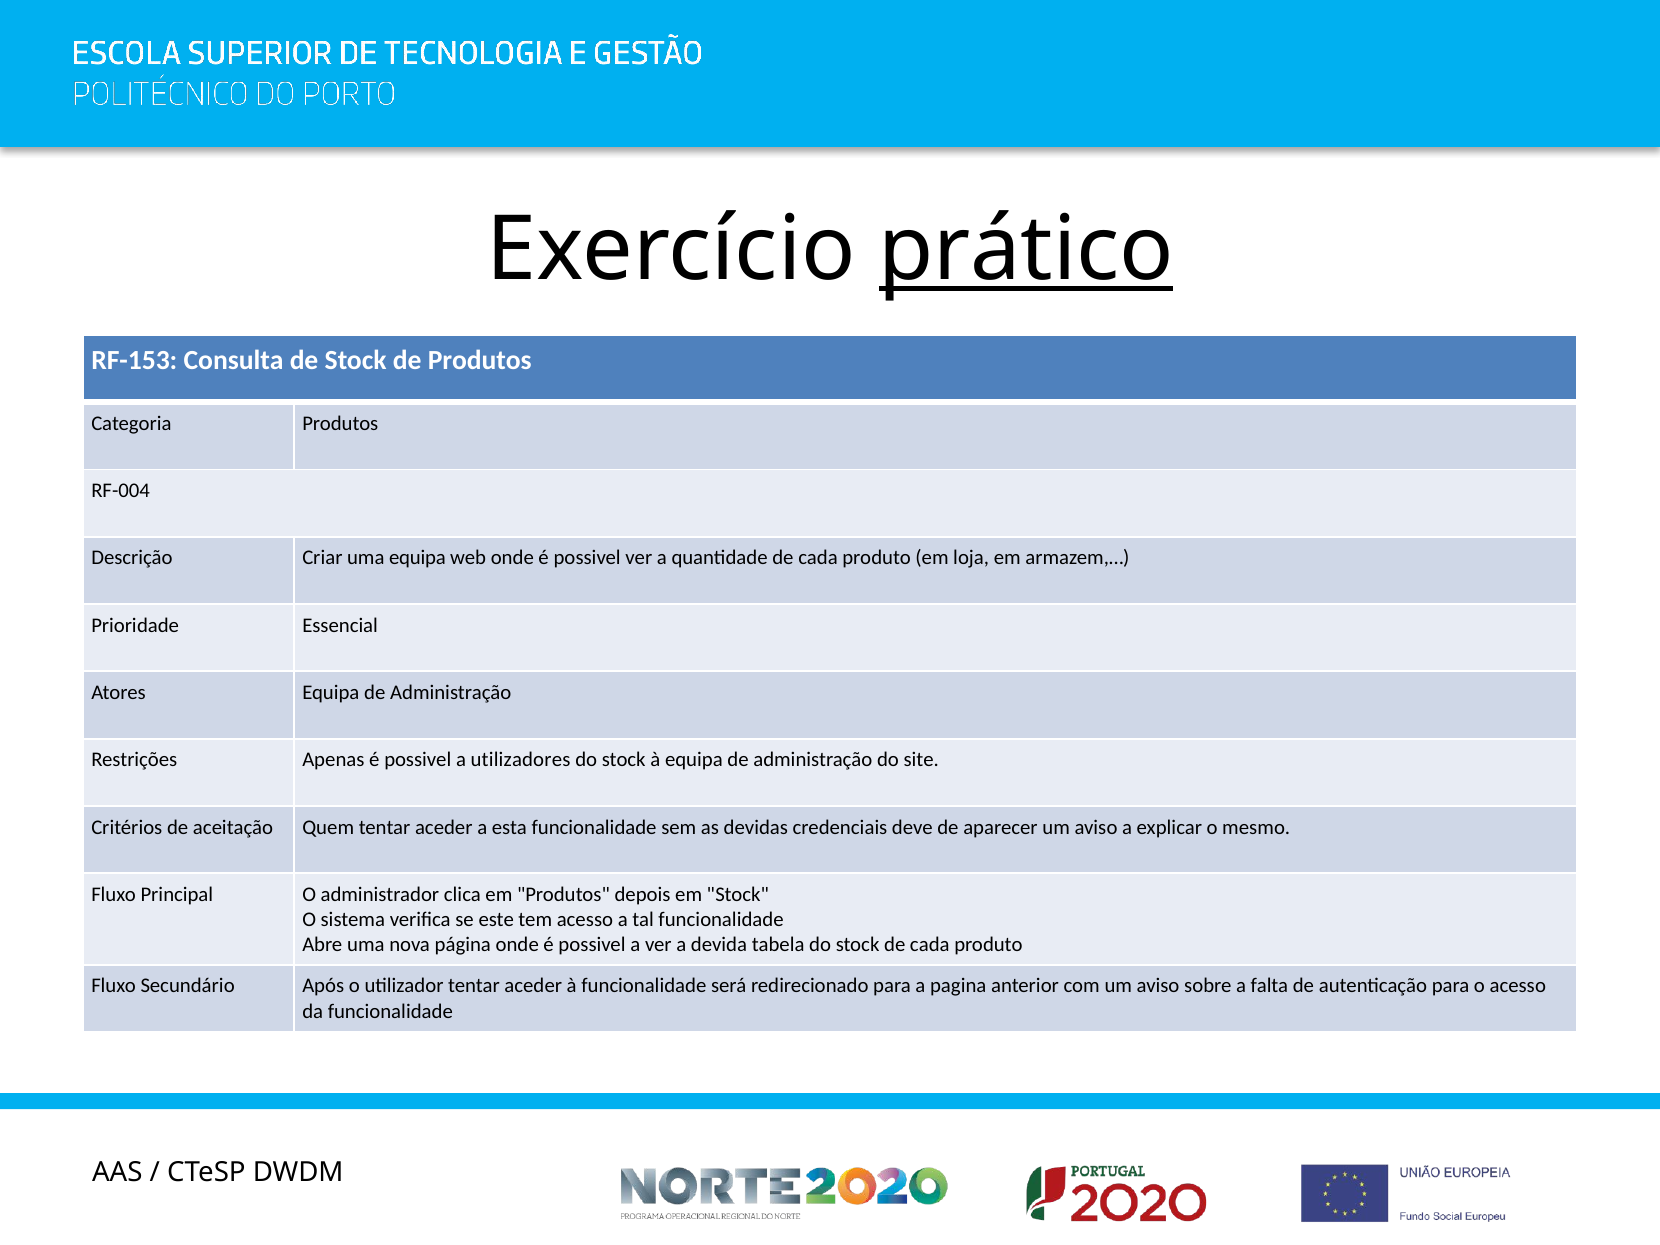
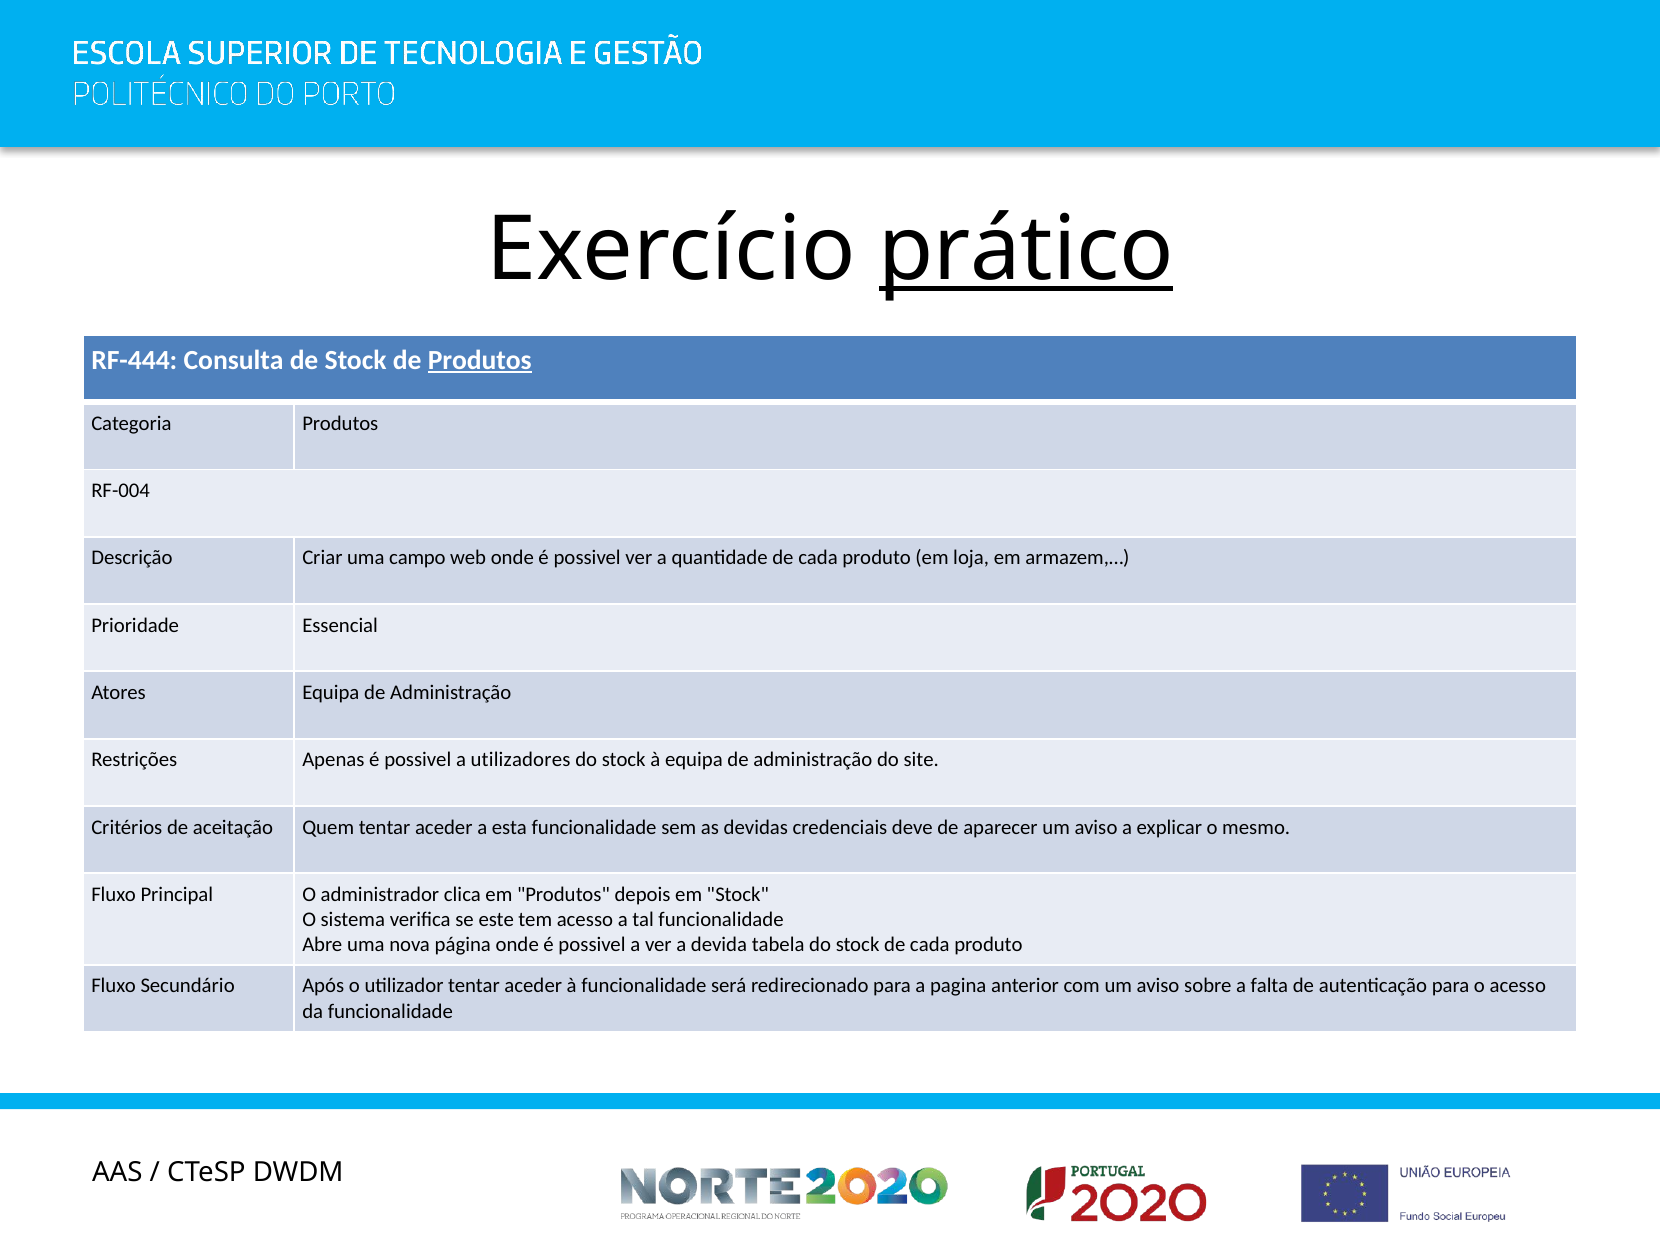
RF-153: RF-153 -> RF-444
Produtos at (480, 360) underline: none -> present
uma equipa: equipa -> campo
